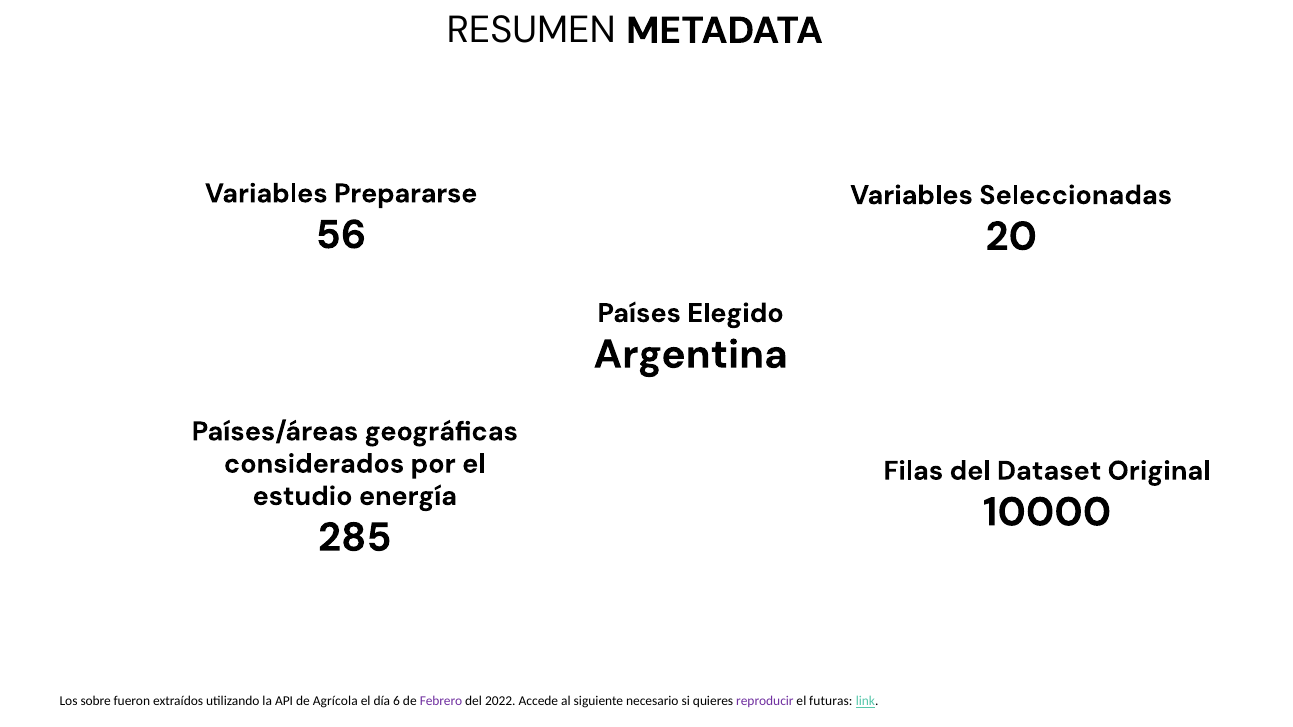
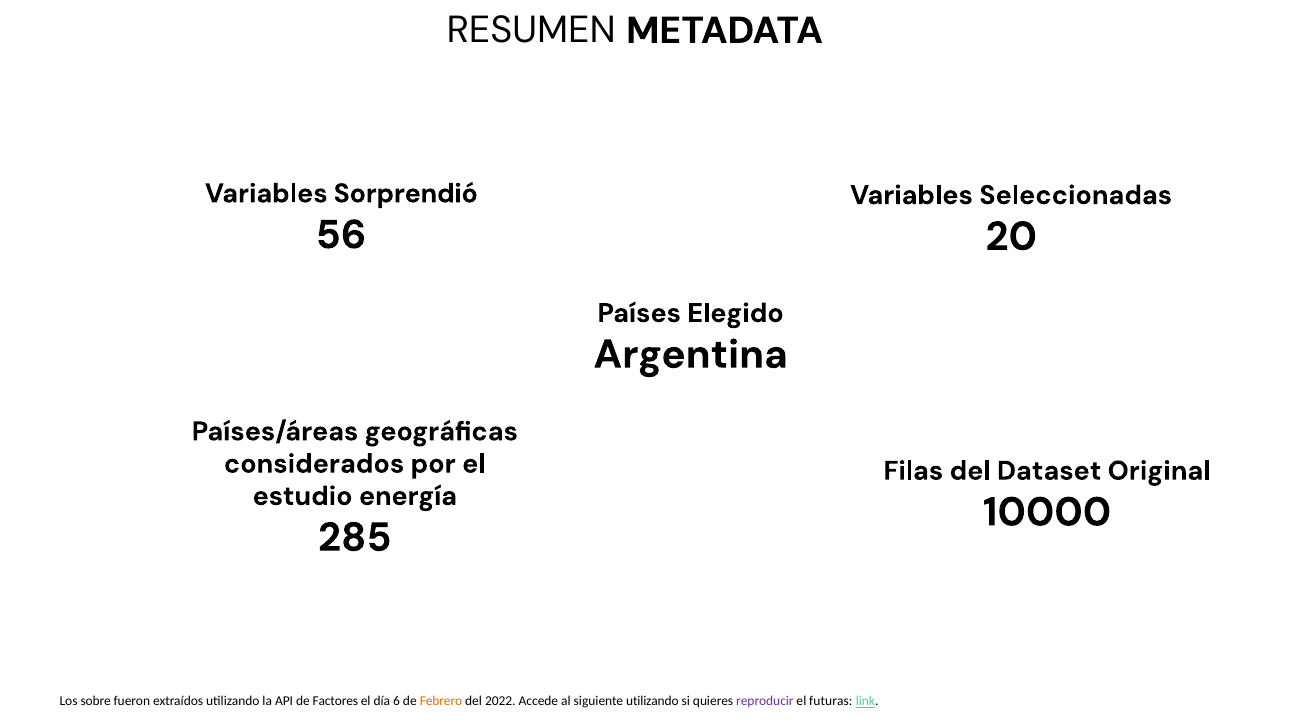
Prepararse: Prepararse -> Sorprendió
Agrícola: Agrícola -> Factores
Febrero colour: purple -> orange
siguiente necesario: necesario -> utilizando
